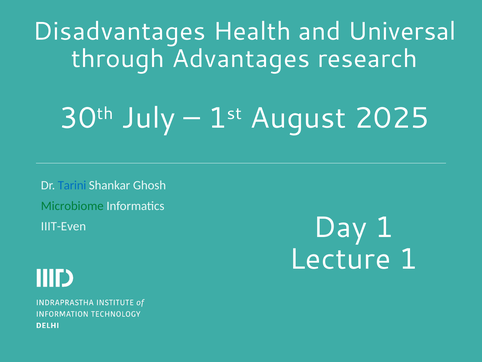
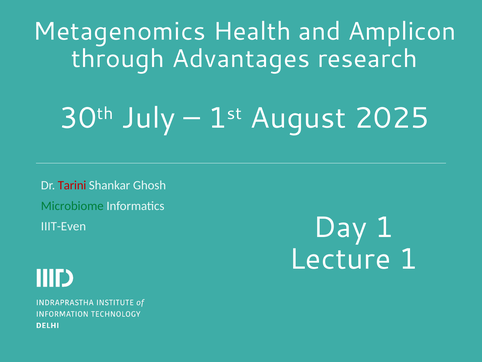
Disadvantages: Disadvantages -> Metagenomics
Universal: Universal -> Amplicon
Tarini colour: blue -> red
